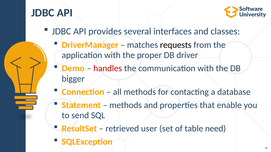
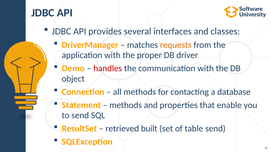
requests colour: black -> orange
bigger: bigger -> object
user: user -> built
table need: need -> send
